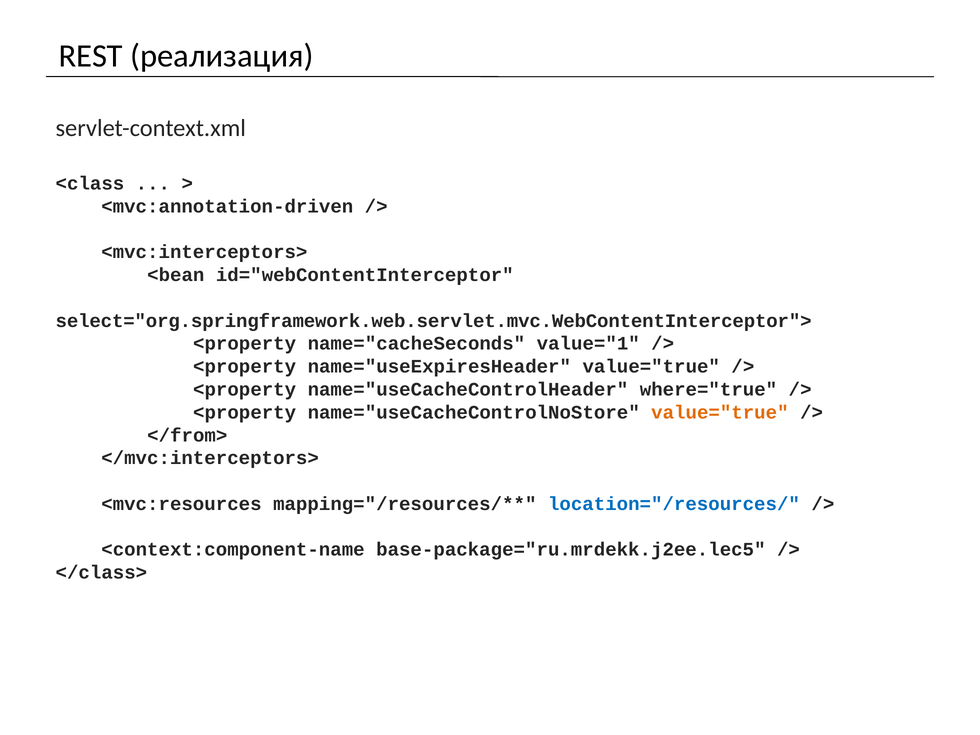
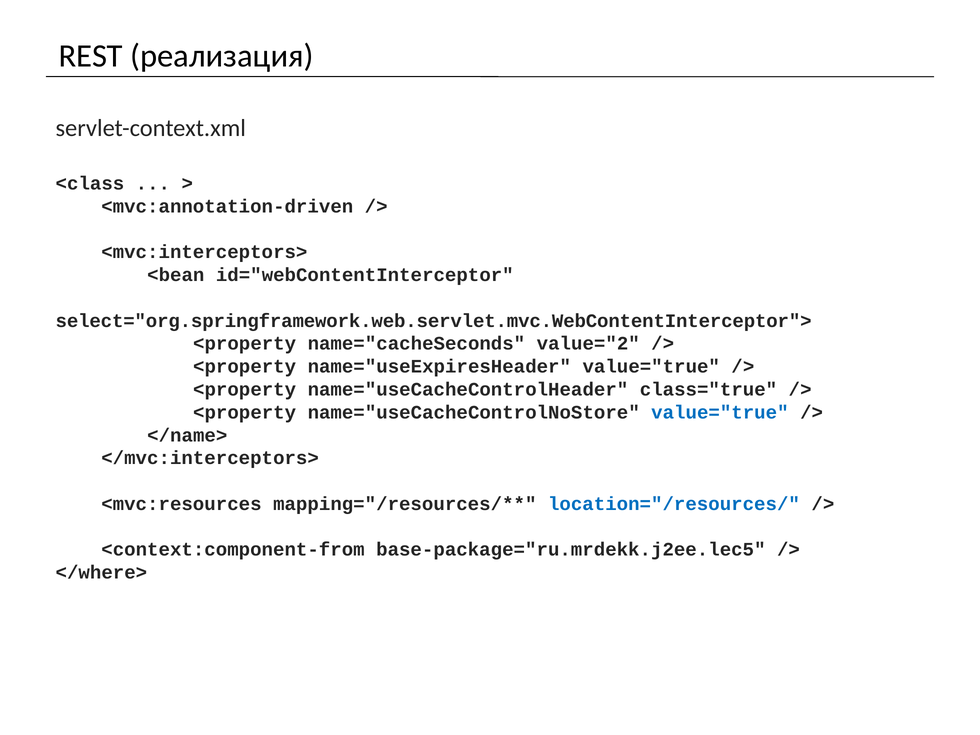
value="1: value="1 -> value="2
where="true: where="true -> class="true
value="true at (720, 412) colour: orange -> blue
</from>: </from> -> </name>
<context:component-name: <context:component-name -> <context:component-from
</class>: </class> -> </where>
